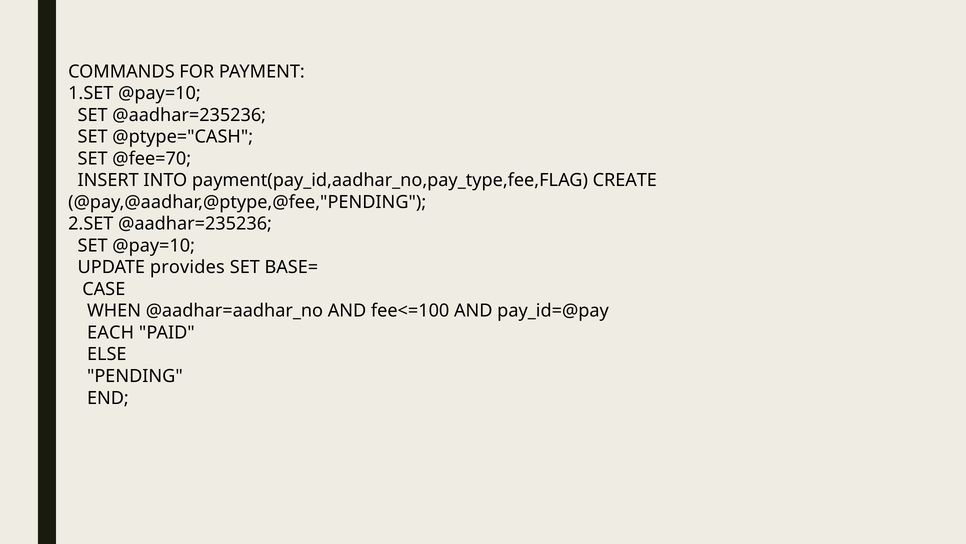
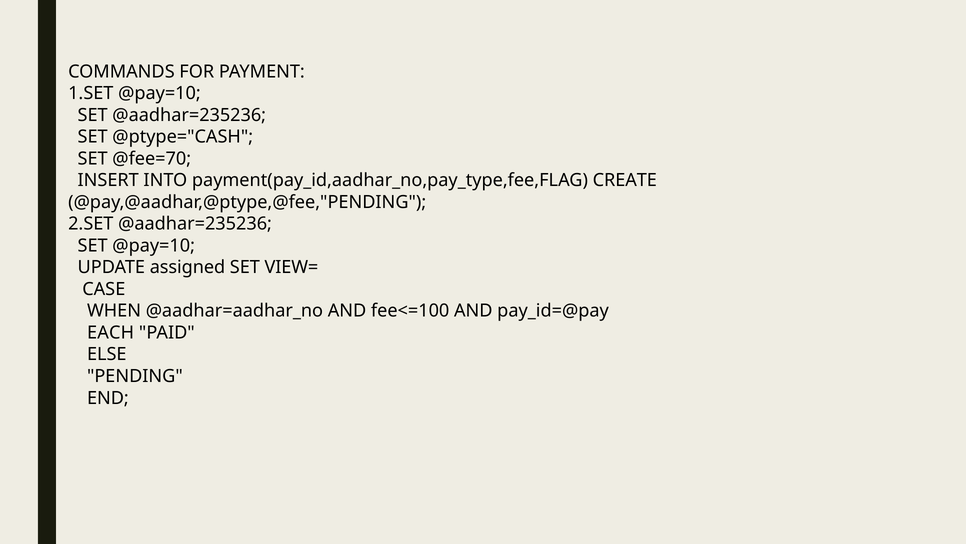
provides: provides -> assigned
BASE=: BASE= -> VIEW=
